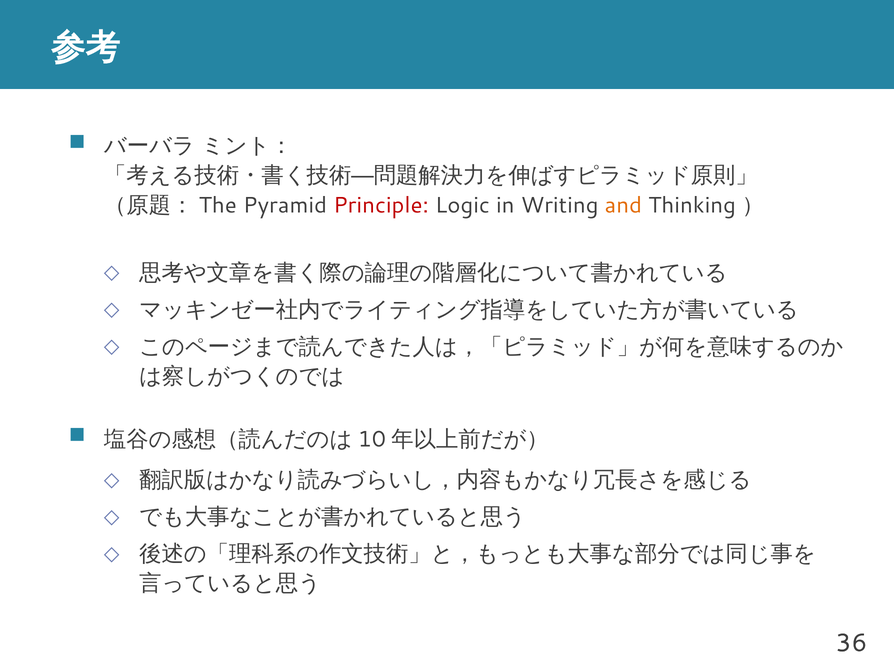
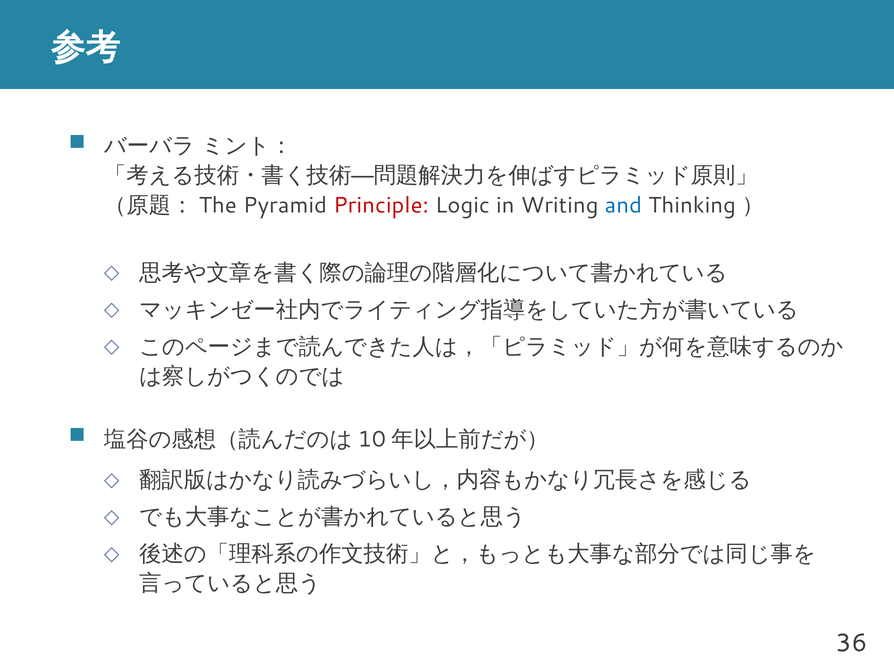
and colour: orange -> blue
